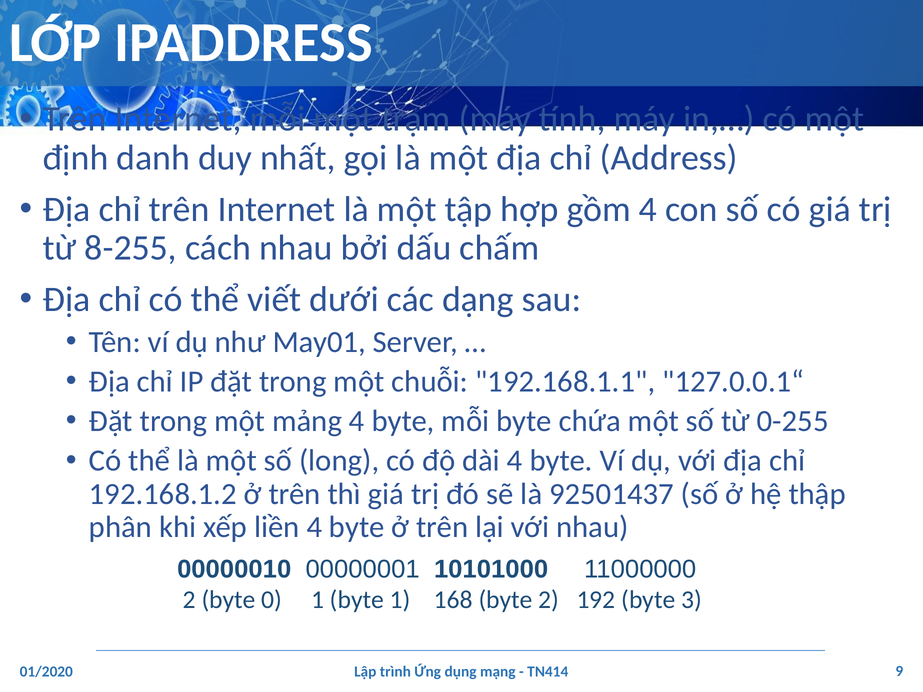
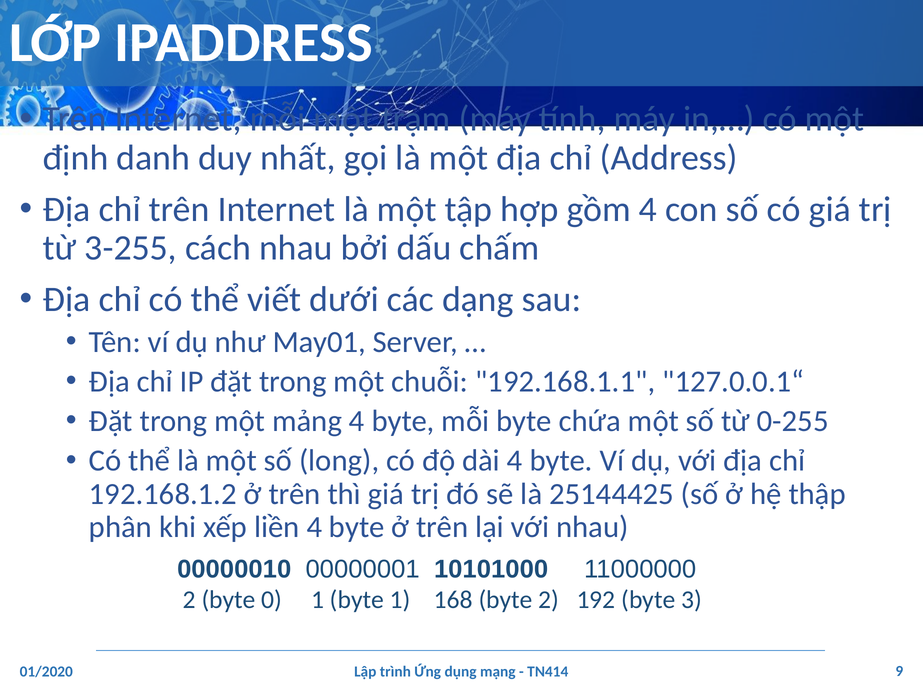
8-255: 8-255 -> 3-255
92501437: 92501437 -> 25144425
